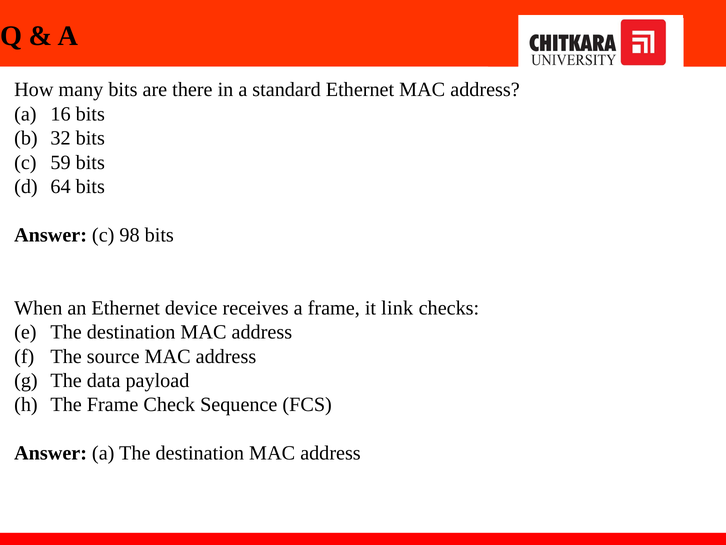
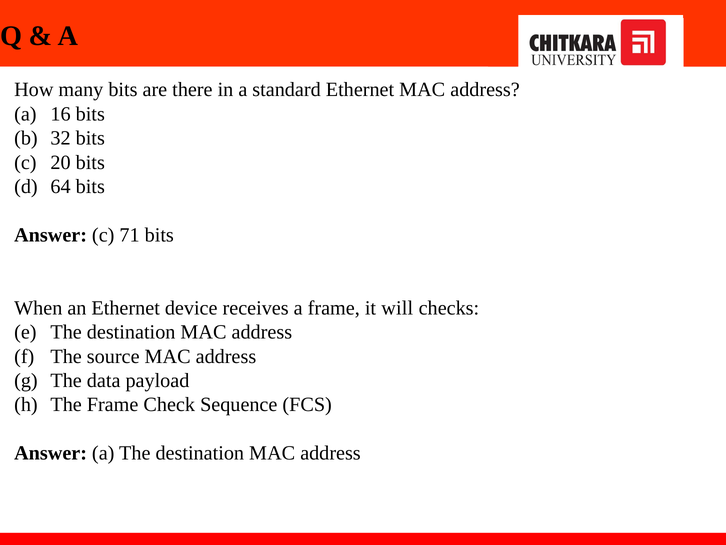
59: 59 -> 20
98: 98 -> 71
link: link -> will
